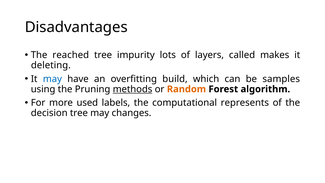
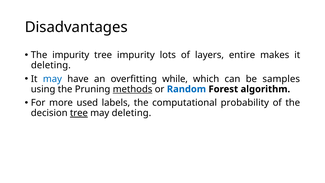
The reached: reached -> impurity
called: called -> entire
build: build -> while
Random colour: orange -> blue
represents: represents -> probability
tree at (79, 113) underline: none -> present
may changes: changes -> deleting
